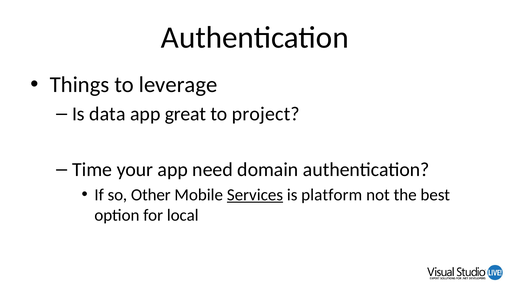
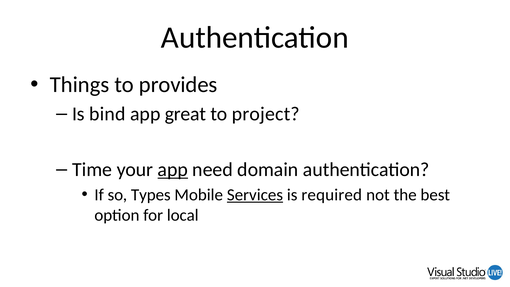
leverage: leverage -> provides
data: data -> bind
app at (173, 170) underline: none -> present
Other: Other -> Types
platform: platform -> required
